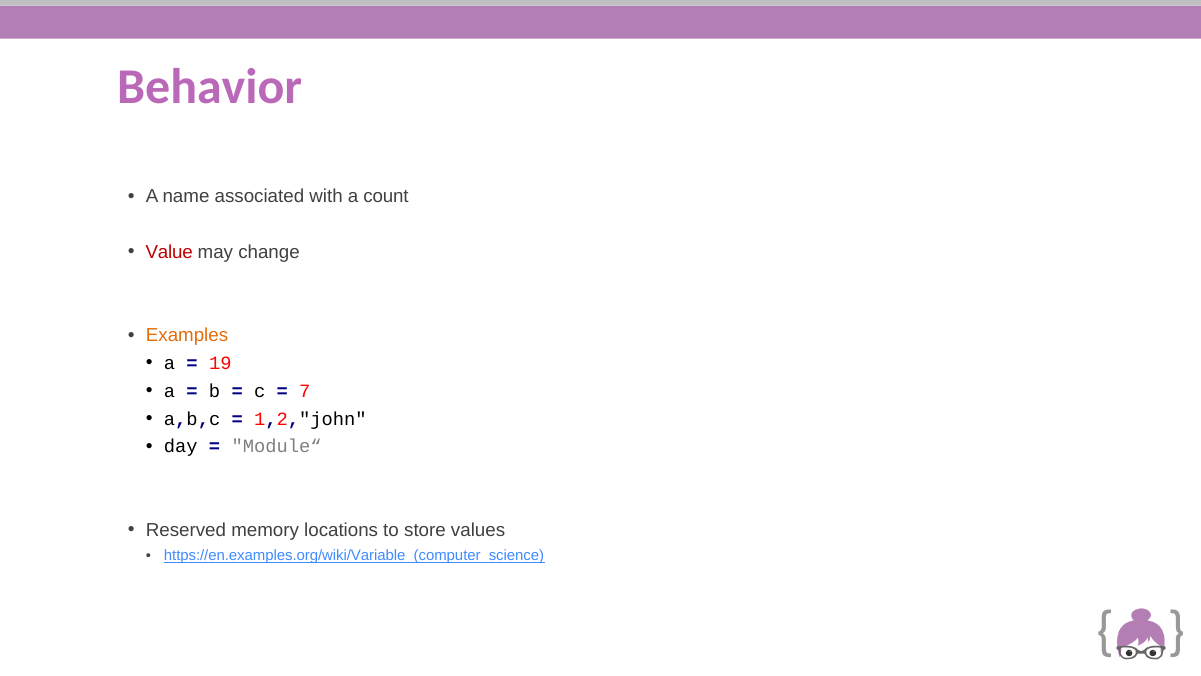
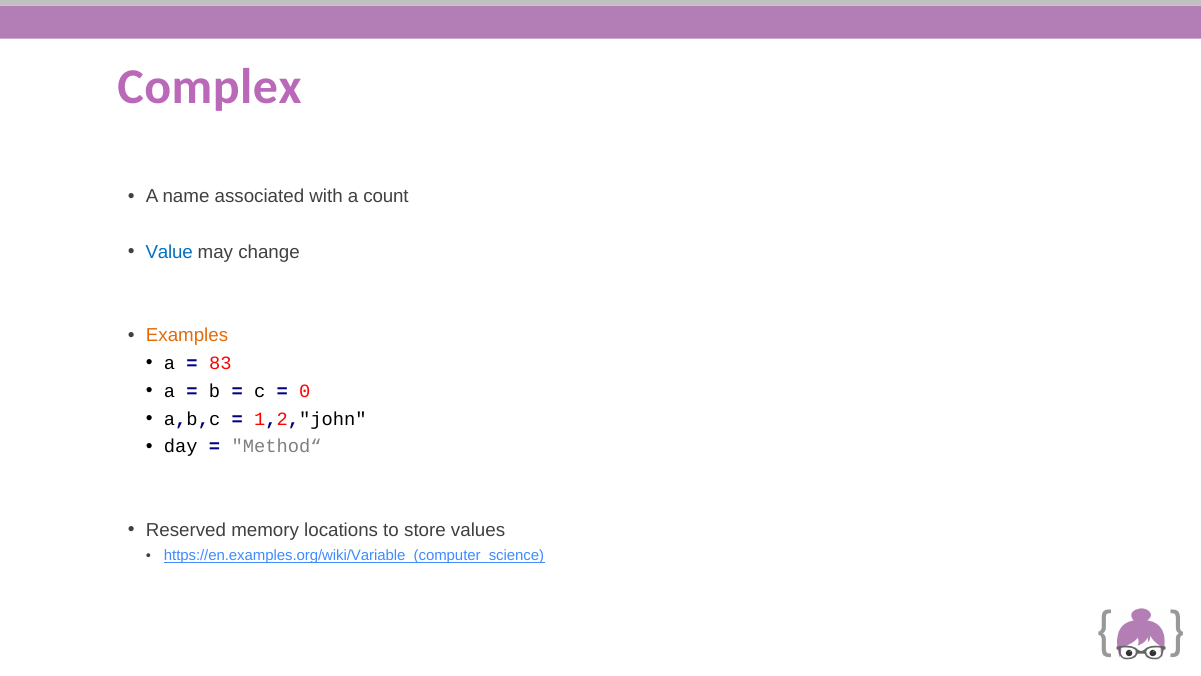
Behavior: Behavior -> Complex
Value colour: red -> blue
19: 19 -> 83
7: 7 -> 0
Module“: Module“ -> Method“
